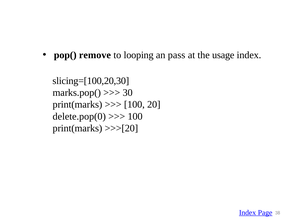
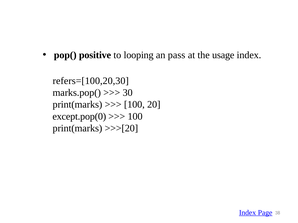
remove: remove -> positive
slicing=[100,20,30: slicing=[100,20,30 -> refers=[100,20,30
delete.pop(0: delete.pop(0 -> except.pop(0
